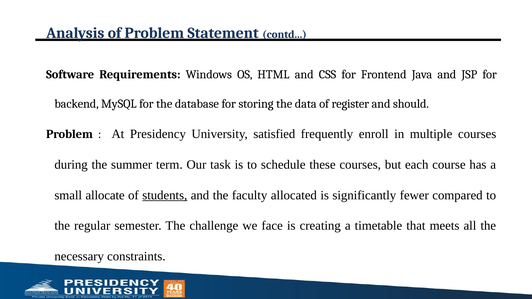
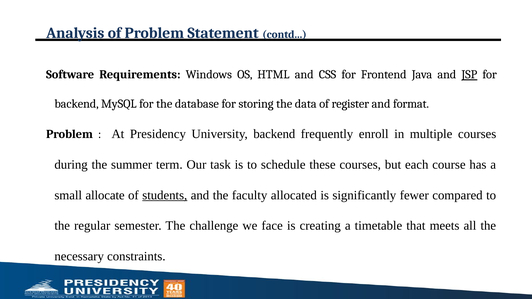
JSP underline: none -> present
should: should -> format
University satisfied: satisfied -> backend
